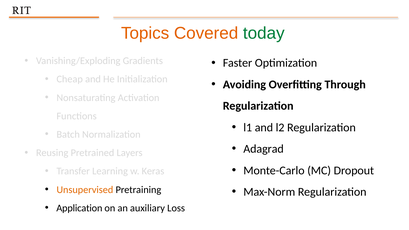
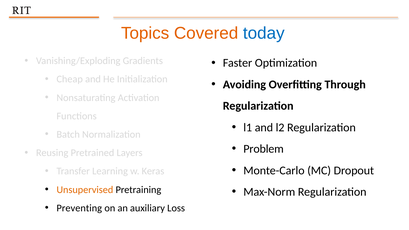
today colour: green -> blue
Adagrad: Adagrad -> Problem
Application: Application -> Preventing
